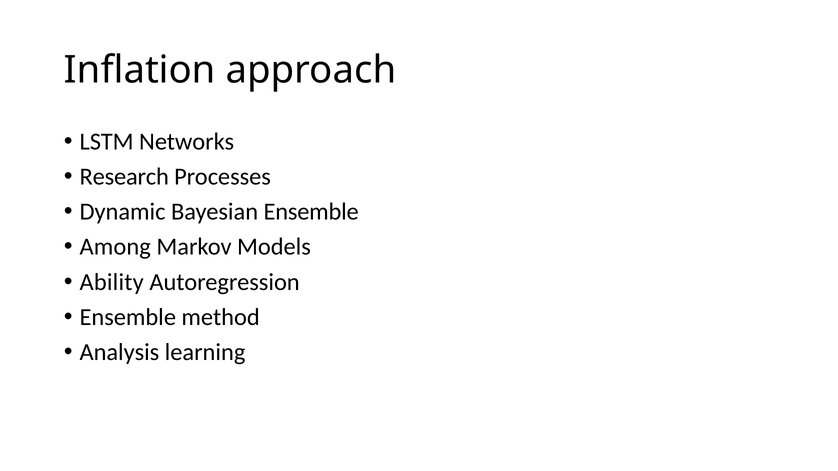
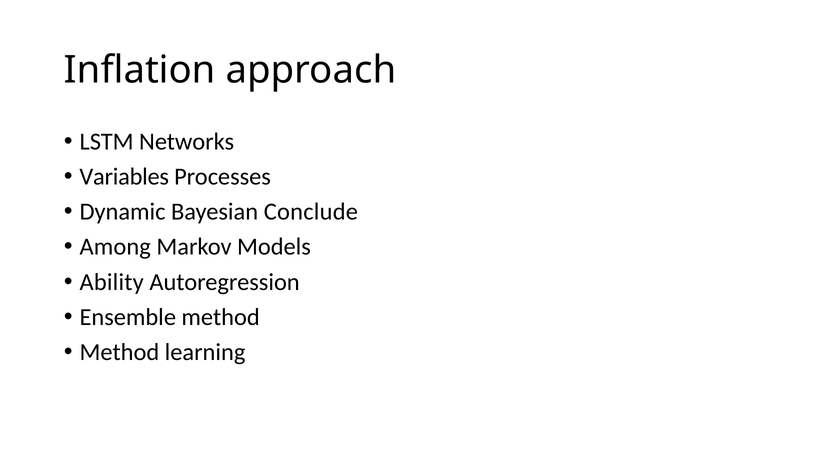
Research: Research -> Variables
Bayesian Ensemble: Ensemble -> Conclude
Analysis at (119, 353): Analysis -> Method
